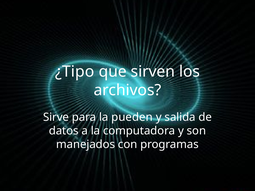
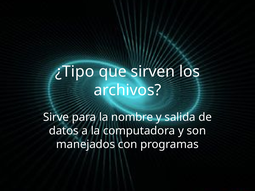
pueden: pueden -> nombre
